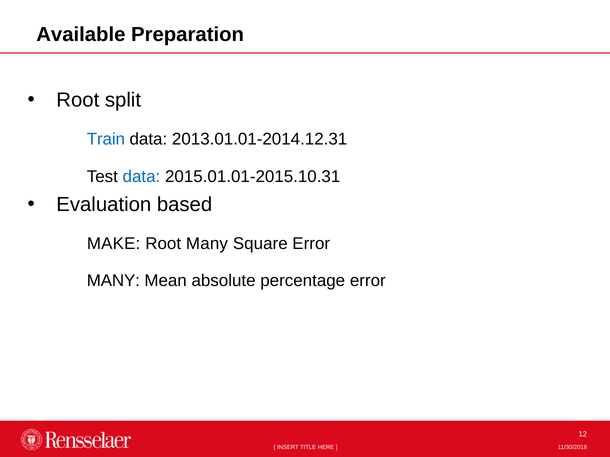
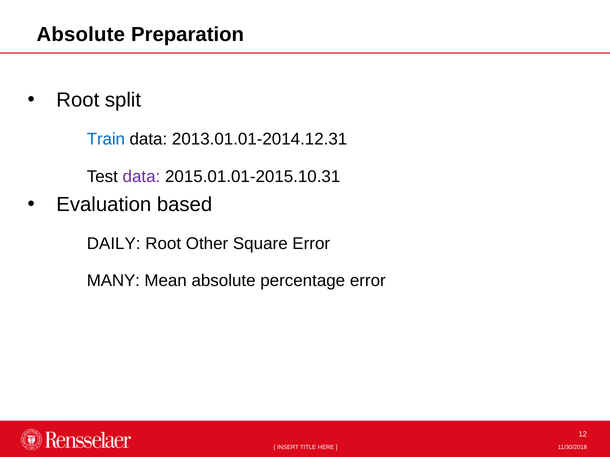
Available at (81, 35): Available -> Absolute
data at (141, 177) colour: blue -> purple
MAKE: MAKE -> DAILY
Root Many: Many -> Other
